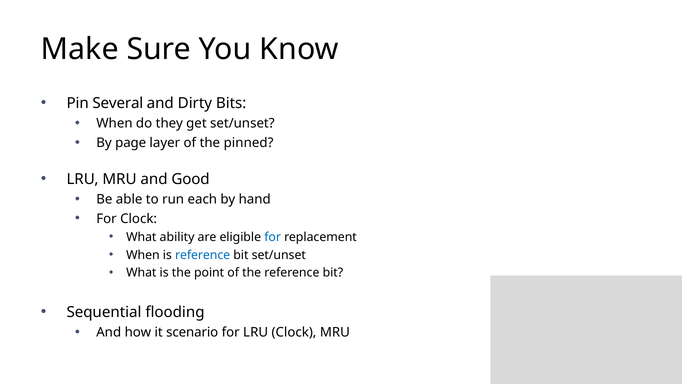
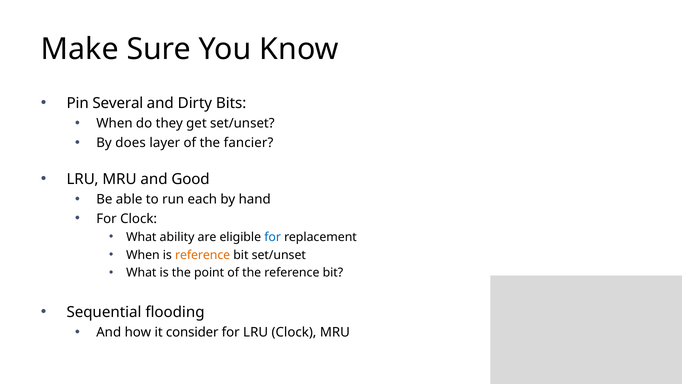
page: page -> does
pinned: pinned -> fancier
reference at (203, 255) colour: blue -> orange
scenario: scenario -> consider
